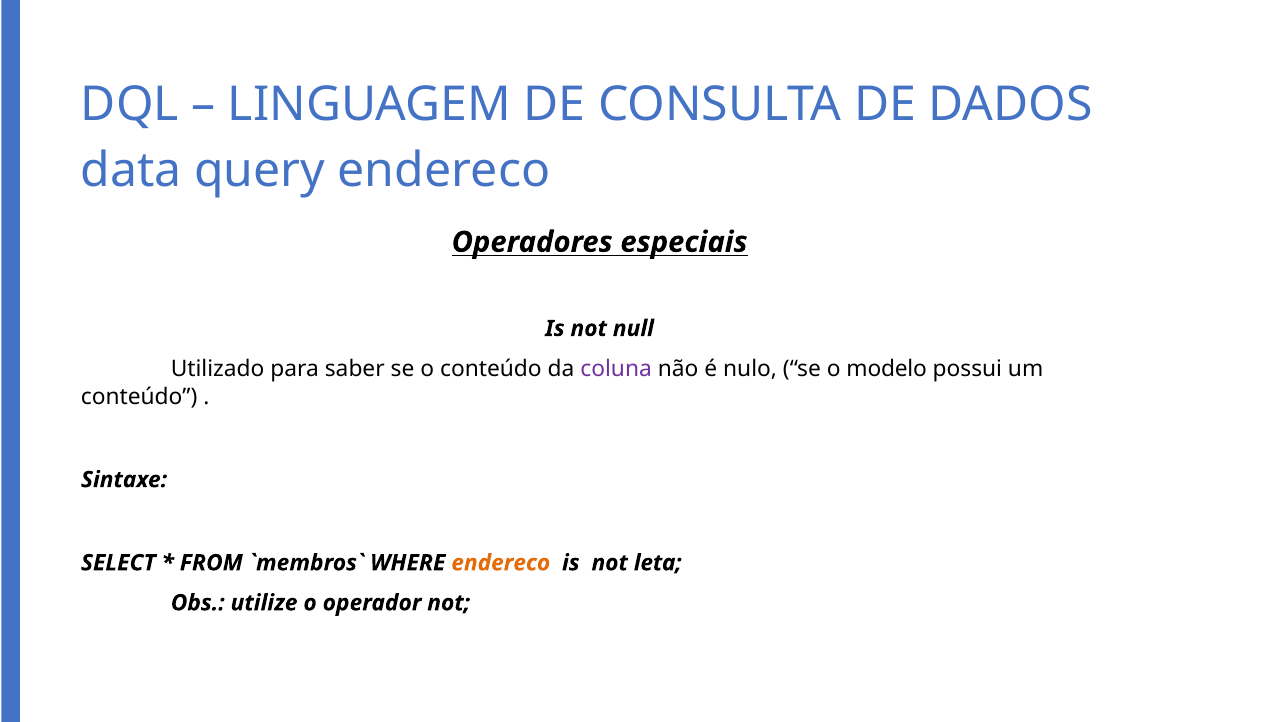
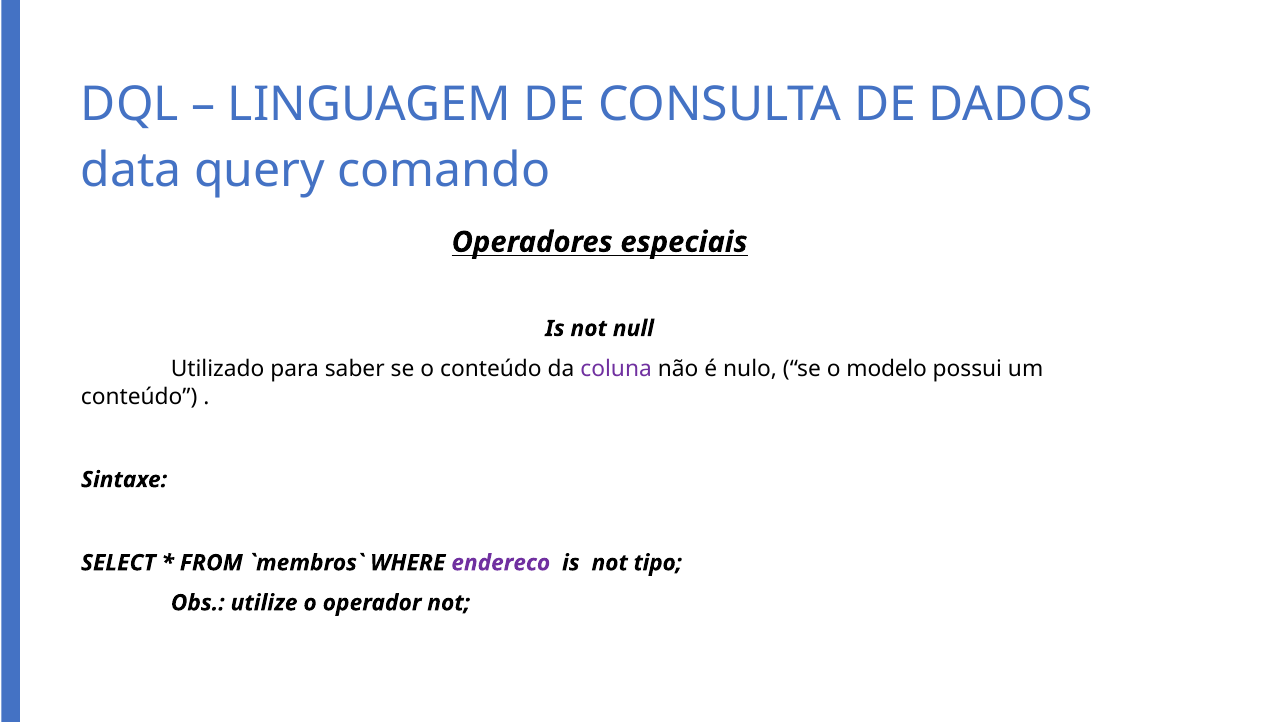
query endereco: endereco -> comando
endereco at (501, 563) colour: orange -> purple
leta: leta -> tipo
